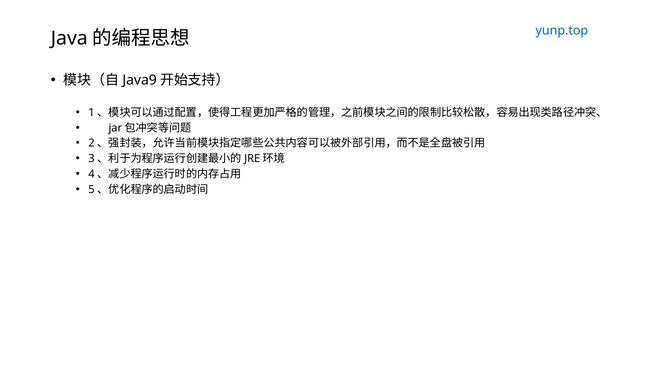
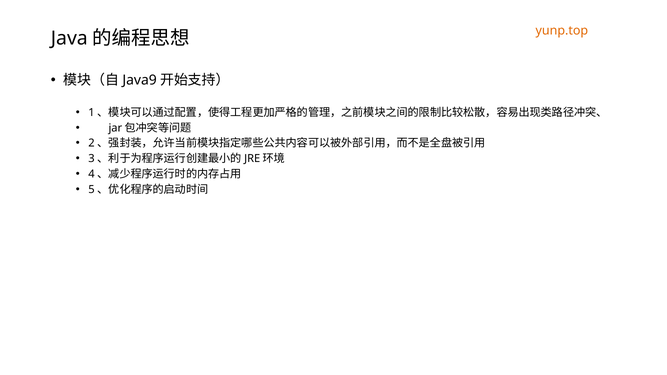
yunp.top colour: blue -> orange
